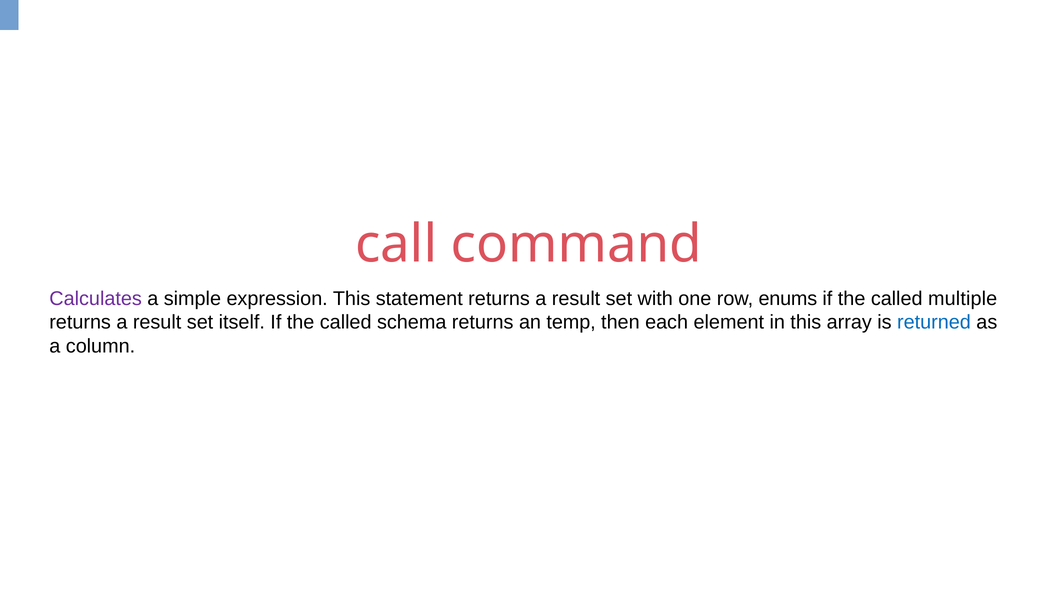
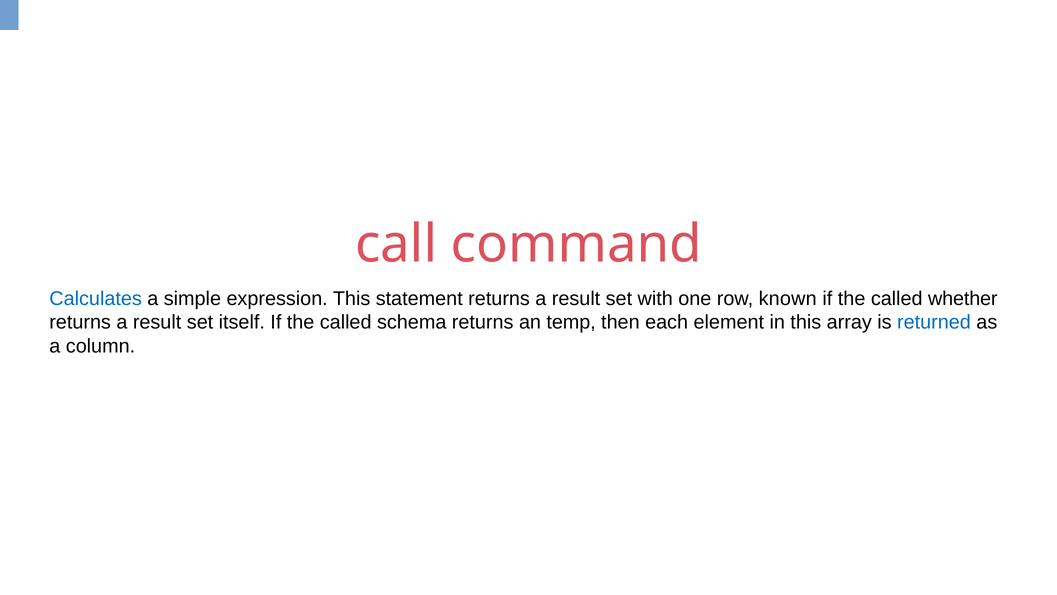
Calculates colour: purple -> blue
enums: enums -> known
multiple: multiple -> whether
